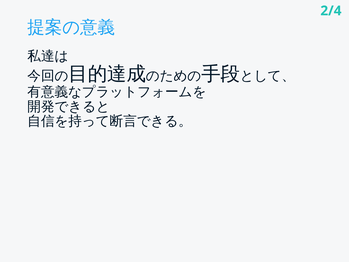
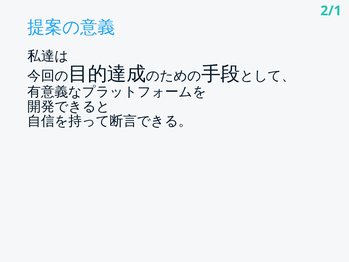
2/4: 2/4 -> 2/1
